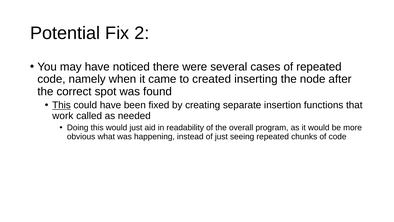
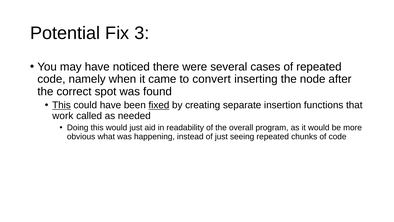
2: 2 -> 3
created: created -> convert
fixed underline: none -> present
